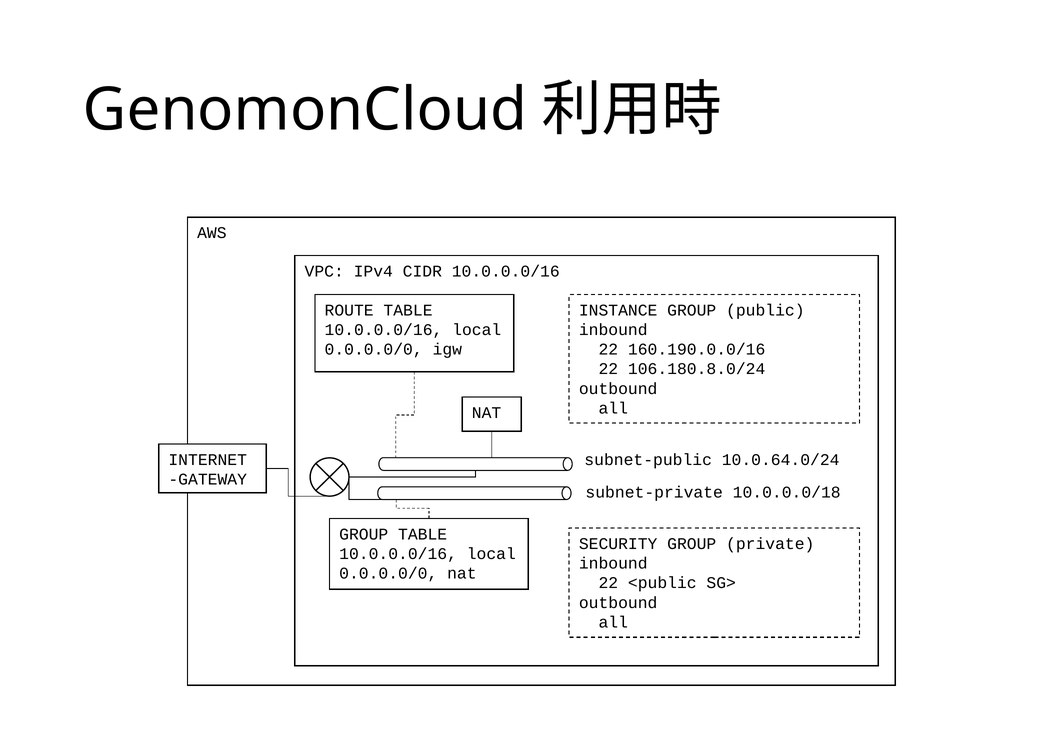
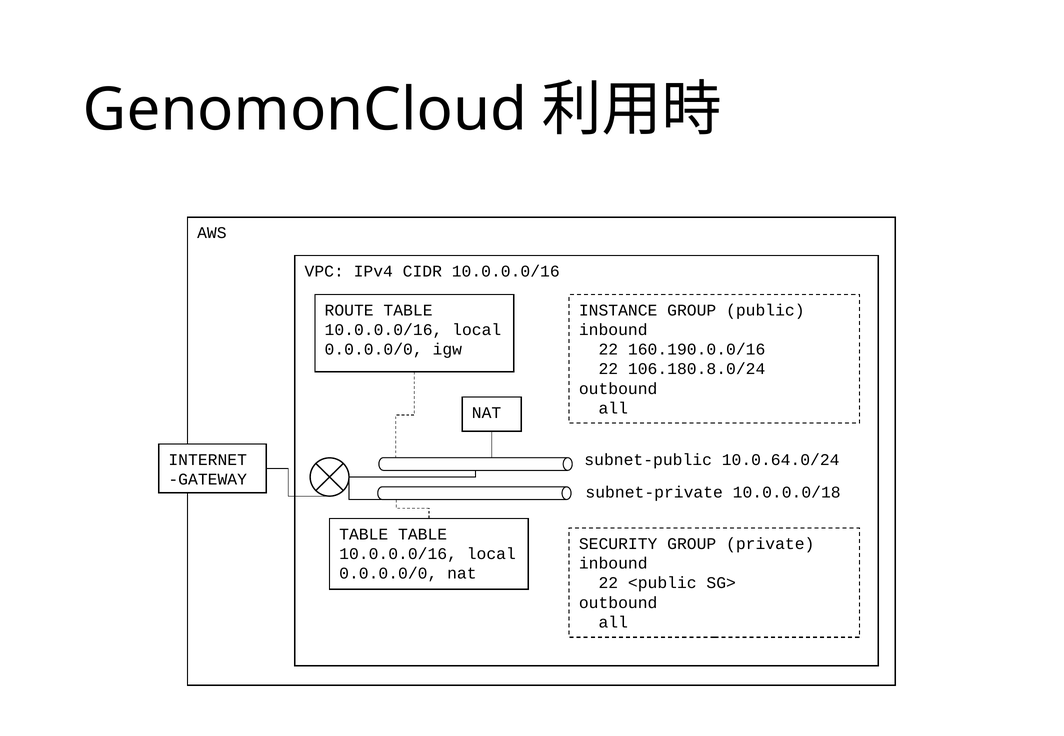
GROUP at (364, 535): GROUP -> TABLE
